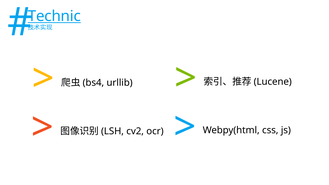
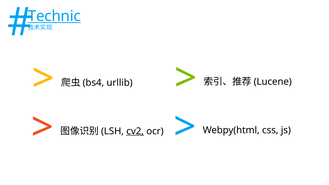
cv2 underline: none -> present
